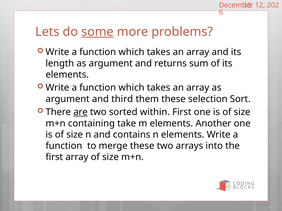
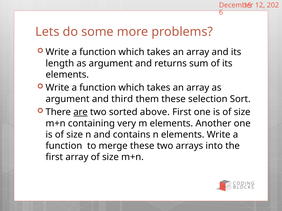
some underline: present -> none
within: within -> above
take: take -> very
